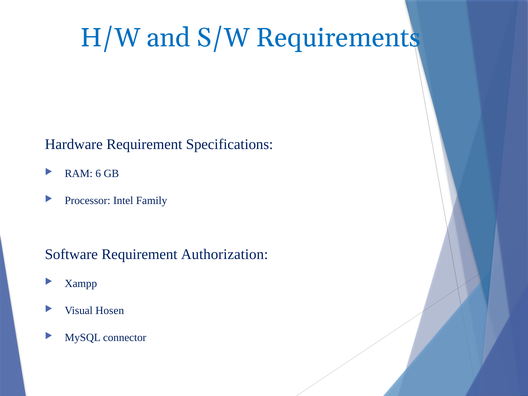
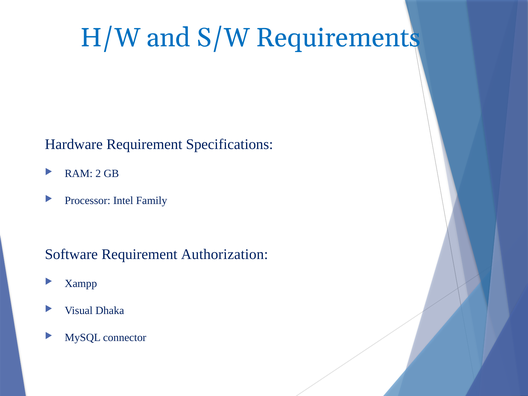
6: 6 -> 2
Hosen: Hosen -> Dhaka
